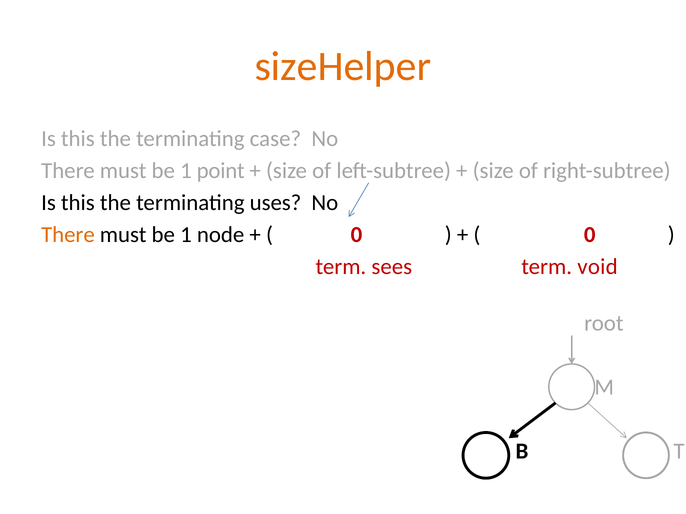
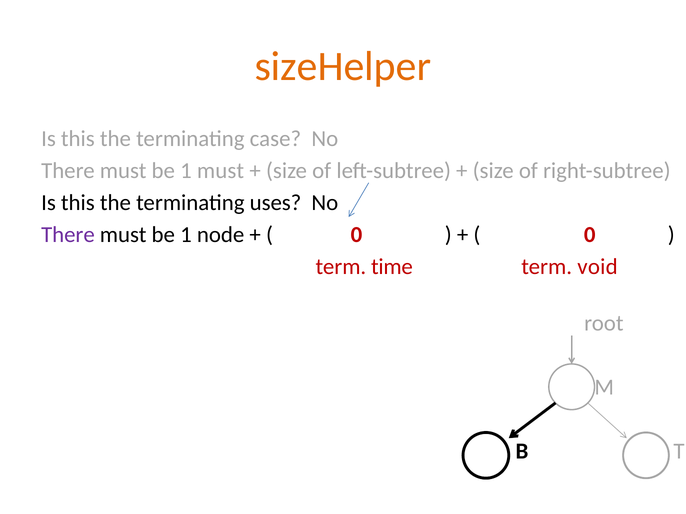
1 point: point -> must
There at (68, 235) colour: orange -> purple
sees: sees -> time
